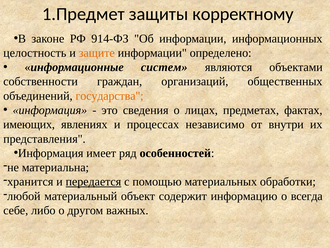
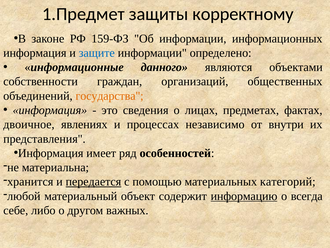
914-ФЗ: 914-ФЗ -> 159-ФЗ
целостность at (35, 53): целостность -> информация
защите colour: orange -> blue
систем: систем -> данного
имеющих: имеющих -> двоичное
обработки: обработки -> категорий
информацию underline: none -> present
